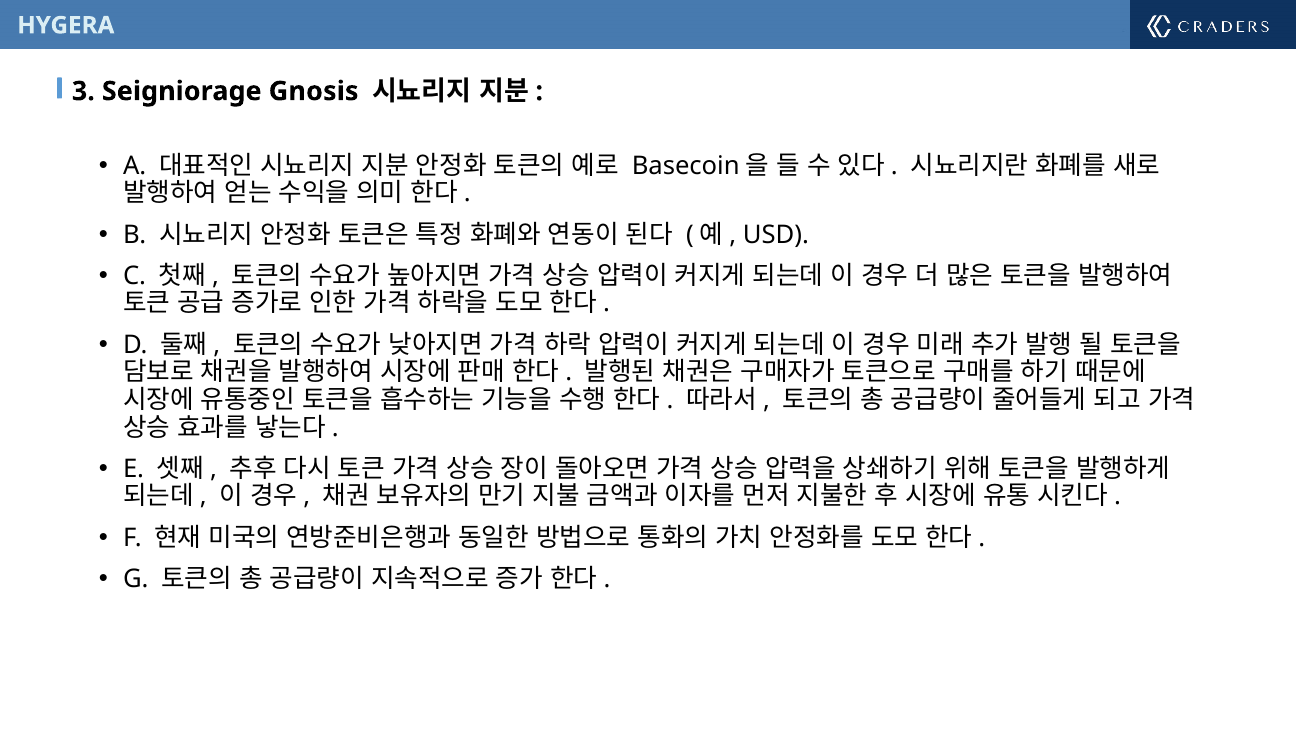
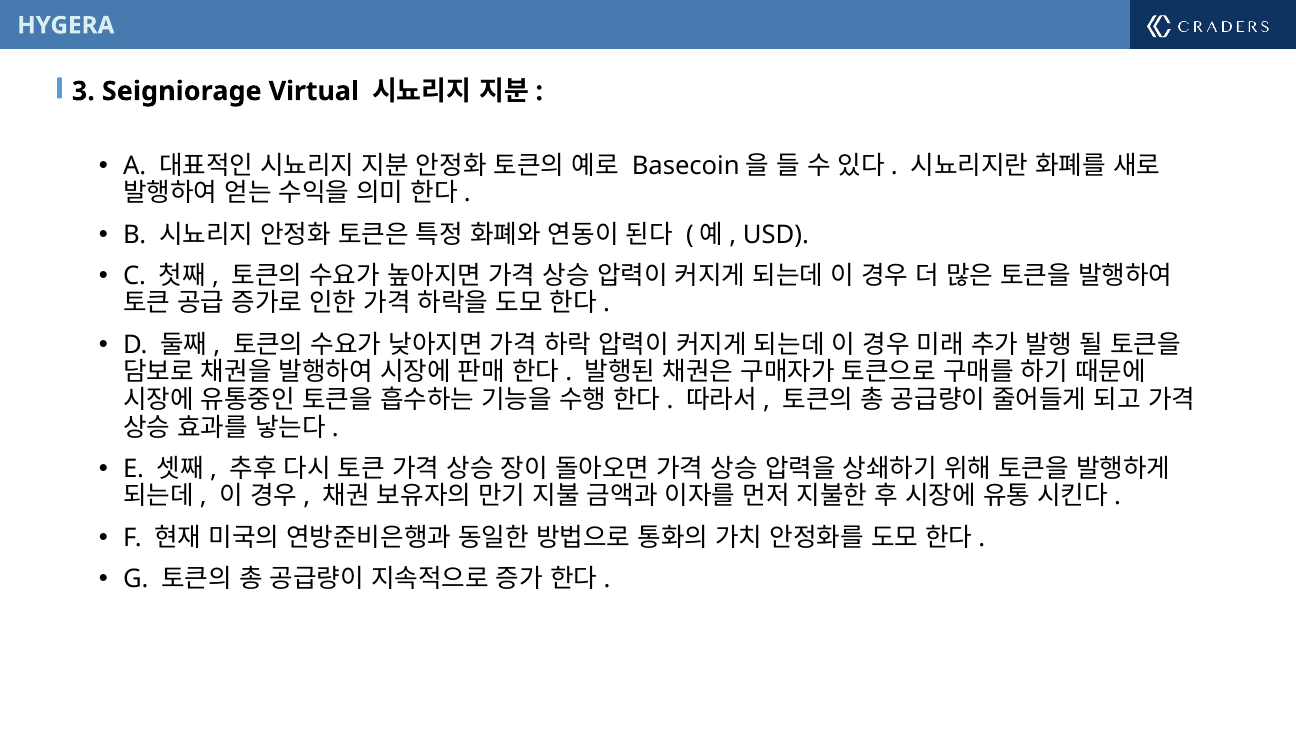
Gnosis: Gnosis -> Virtual
